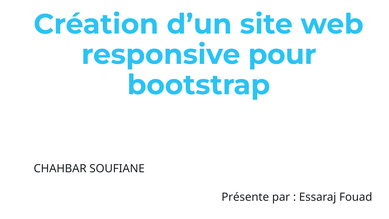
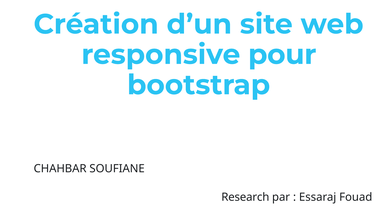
Présente: Présente -> Research
